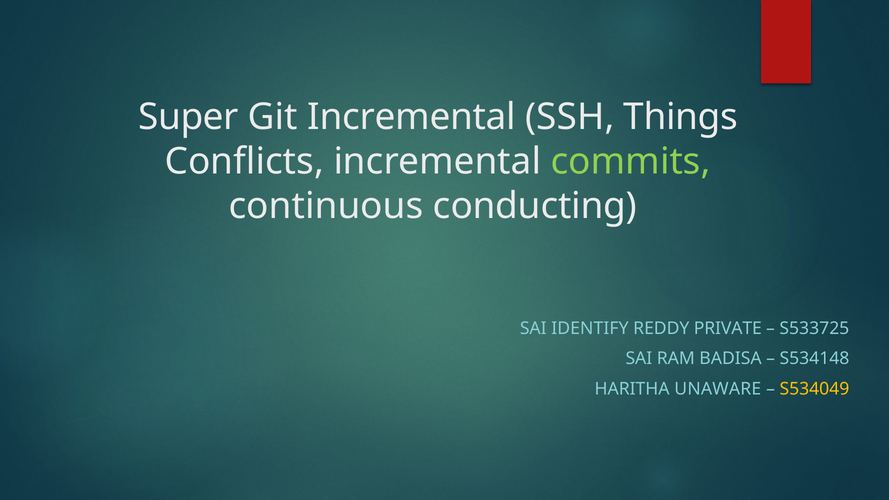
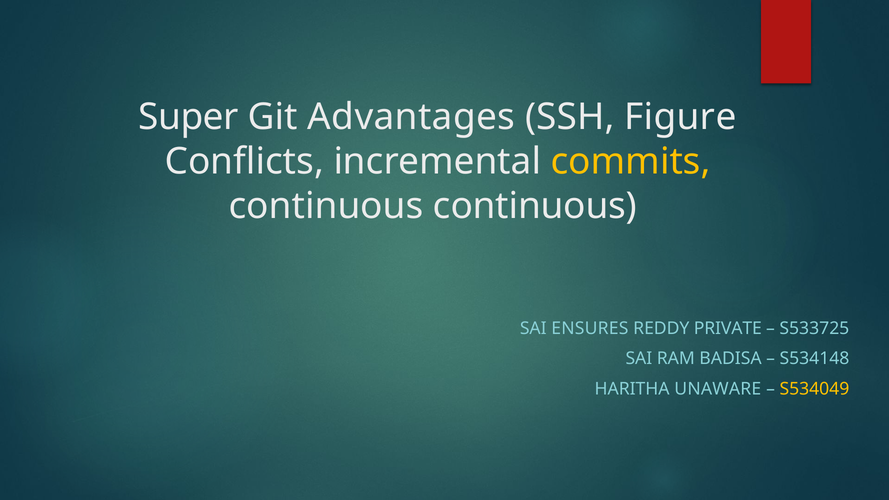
Git Incremental: Incremental -> Advantages
Things: Things -> Figure
commits colour: light green -> yellow
continuous conducting: conducting -> continuous
IDENTIFY: IDENTIFY -> ENSURES
